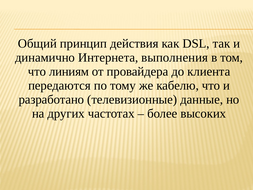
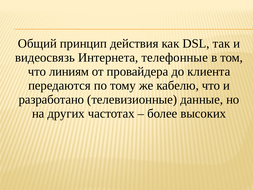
динамично: динамично -> видеосвязь
выполнения: выполнения -> телефонные
